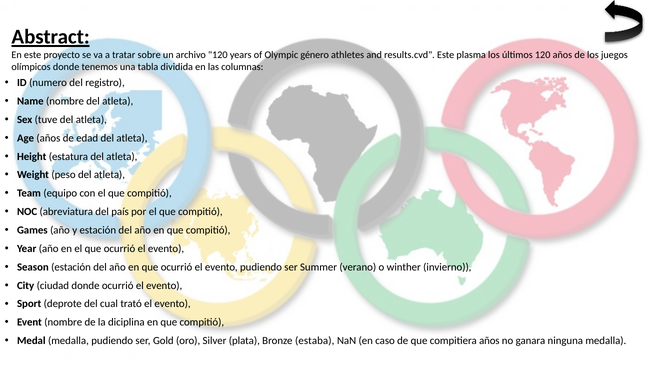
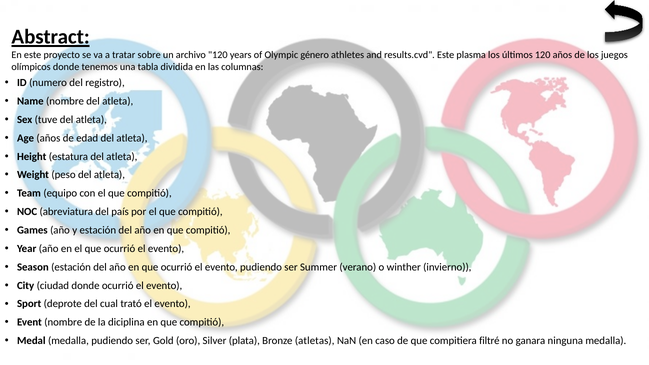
estaba: estaba -> atletas
compitiera años: años -> filtré
